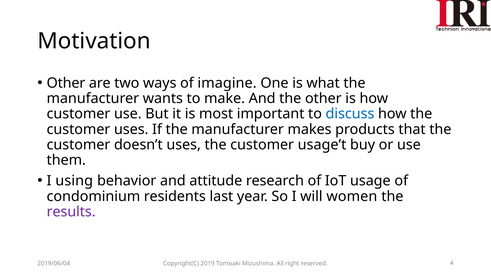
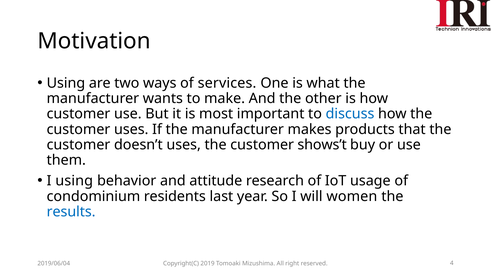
Other at (66, 83): Other -> Using
imagine: imagine -> services
usage’t: usage’t -> shows’t
results colour: purple -> blue
